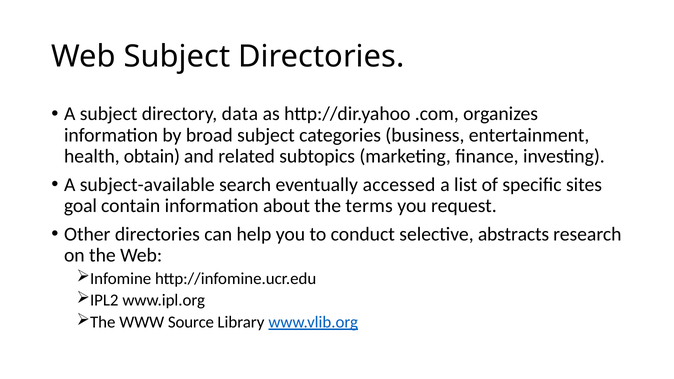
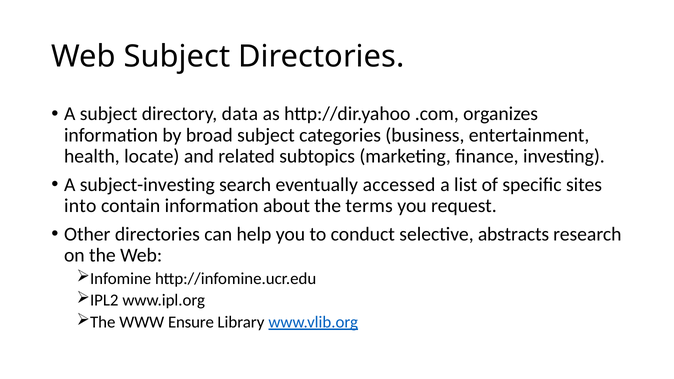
obtain: obtain -> locate
subject-available: subject-available -> subject-investing
goal: goal -> into
Source: Source -> Ensure
